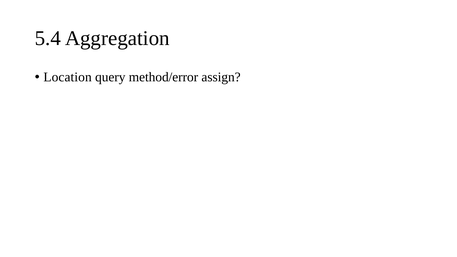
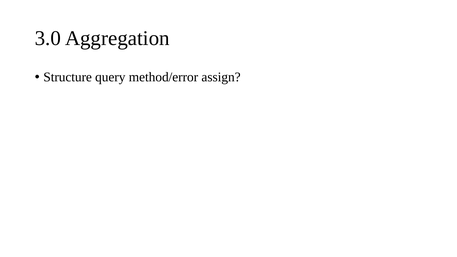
5.4: 5.4 -> 3.0
Location: Location -> Structure
